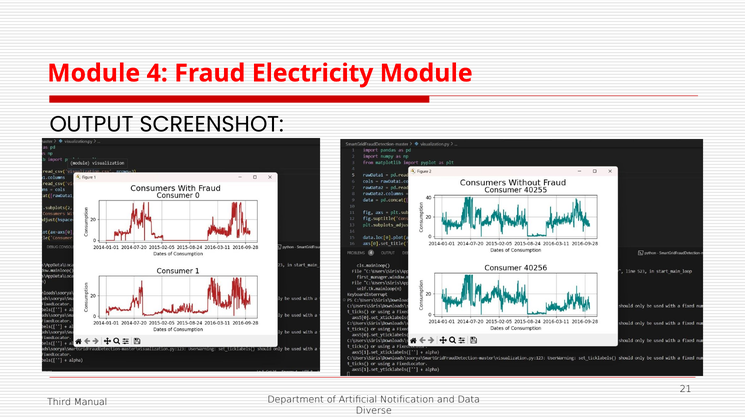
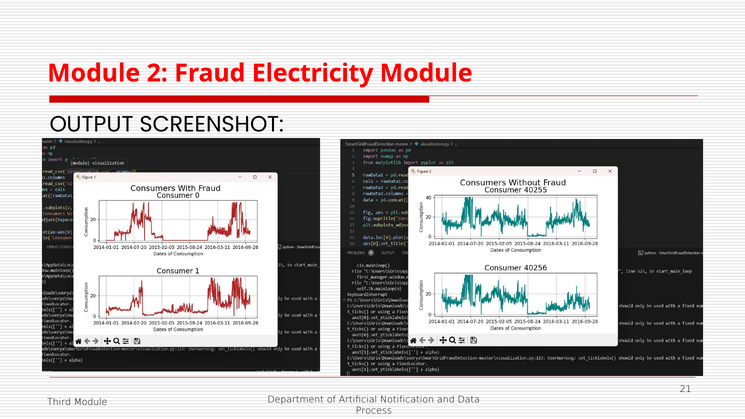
4: 4 -> 2
Third Manual: Manual -> Module
Diverse: Diverse -> Process
